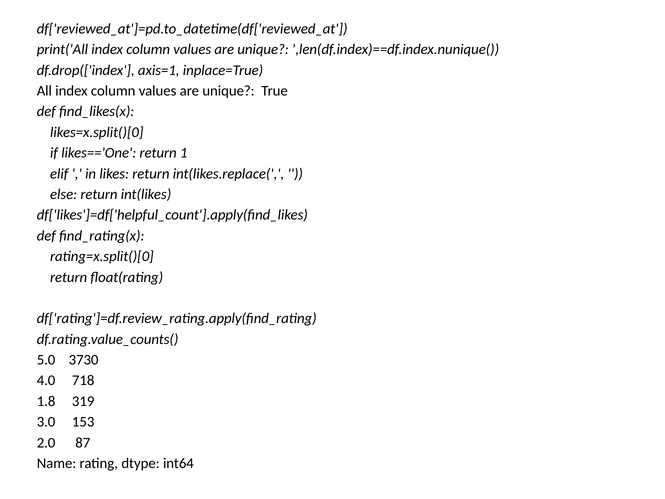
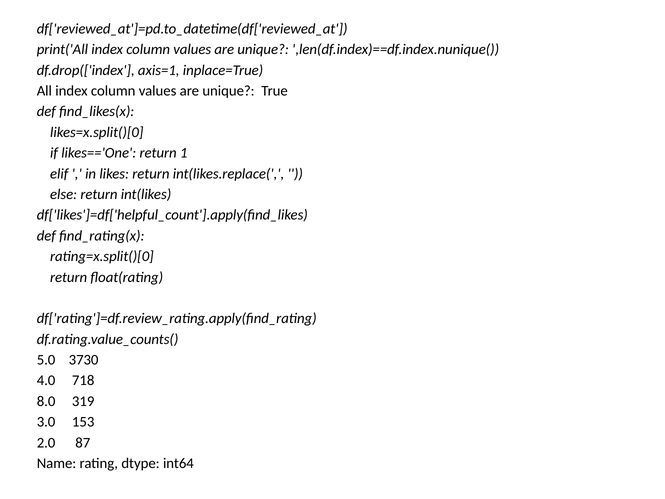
1.8: 1.8 -> 8.0
